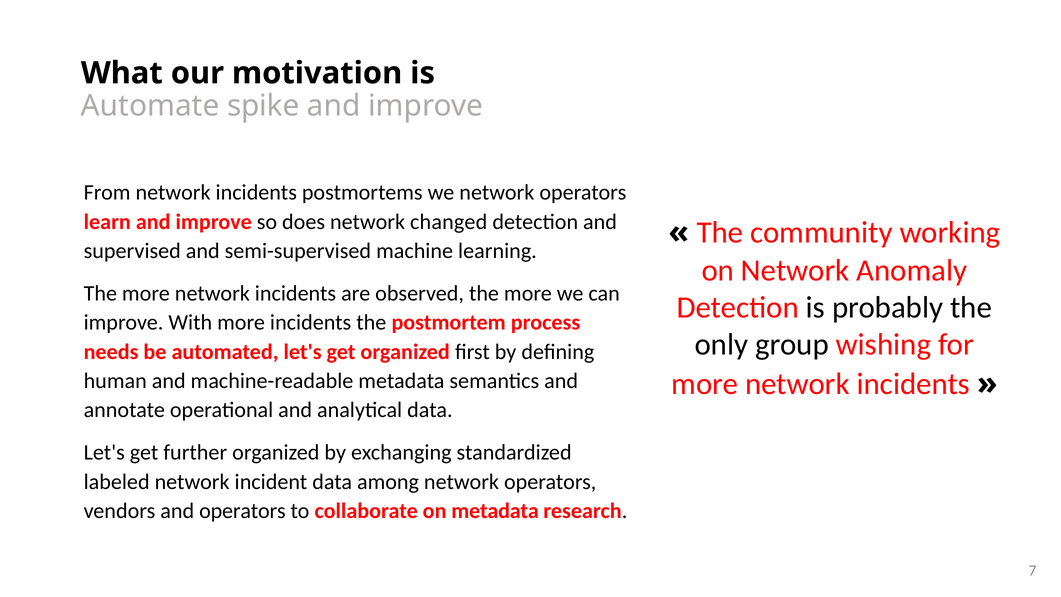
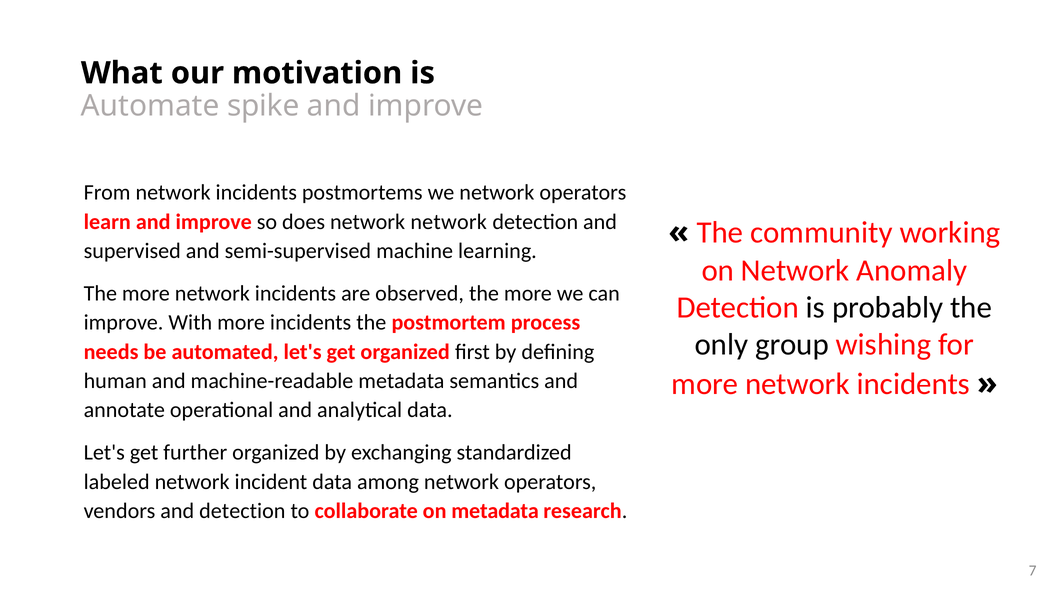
network changed: changed -> network
and operators: operators -> detection
